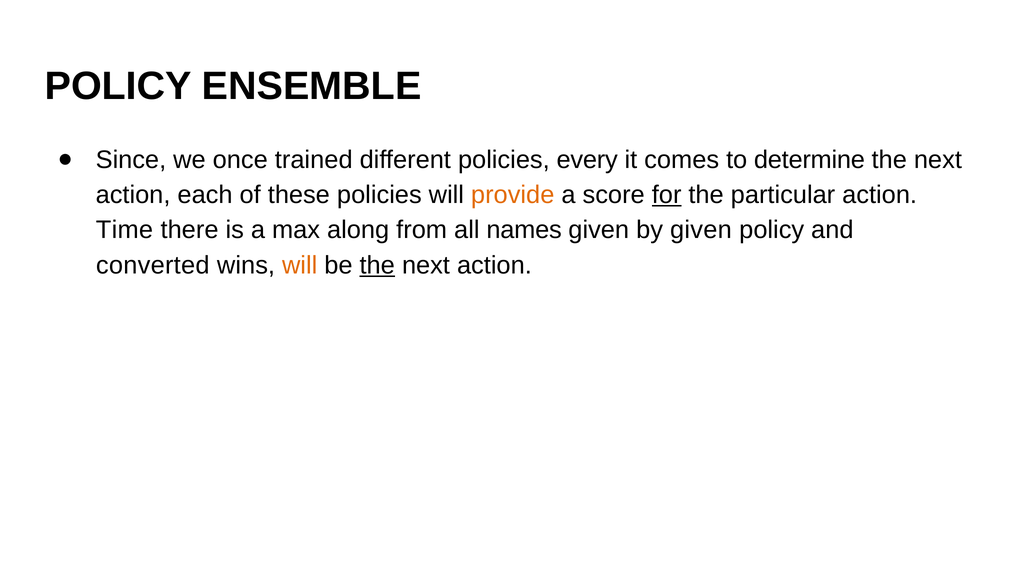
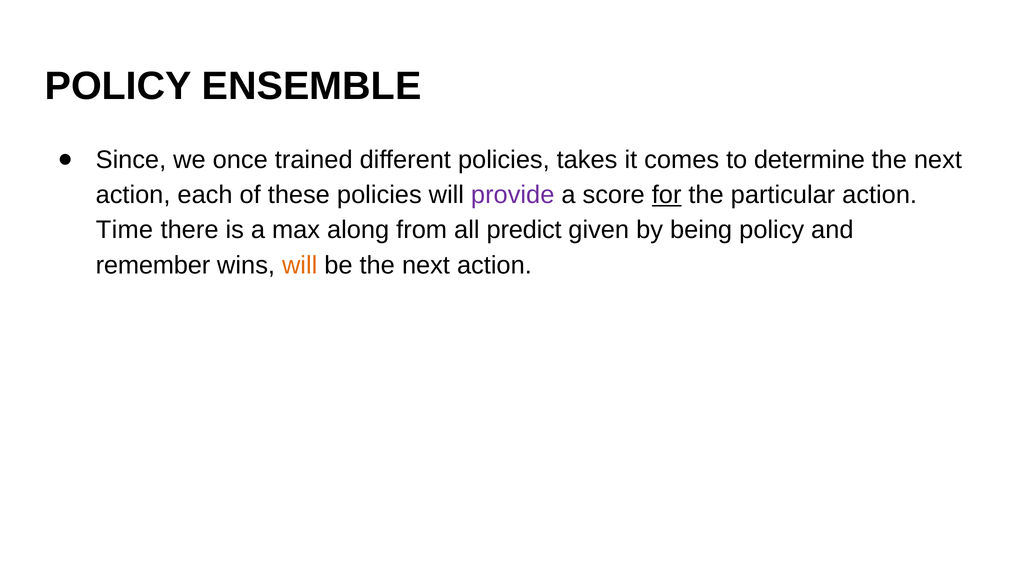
every: every -> takes
provide colour: orange -> purple
names: names -> predict
by given: given -> being
converted: converted -> remember
the at (377, 265) underline: present -> none
